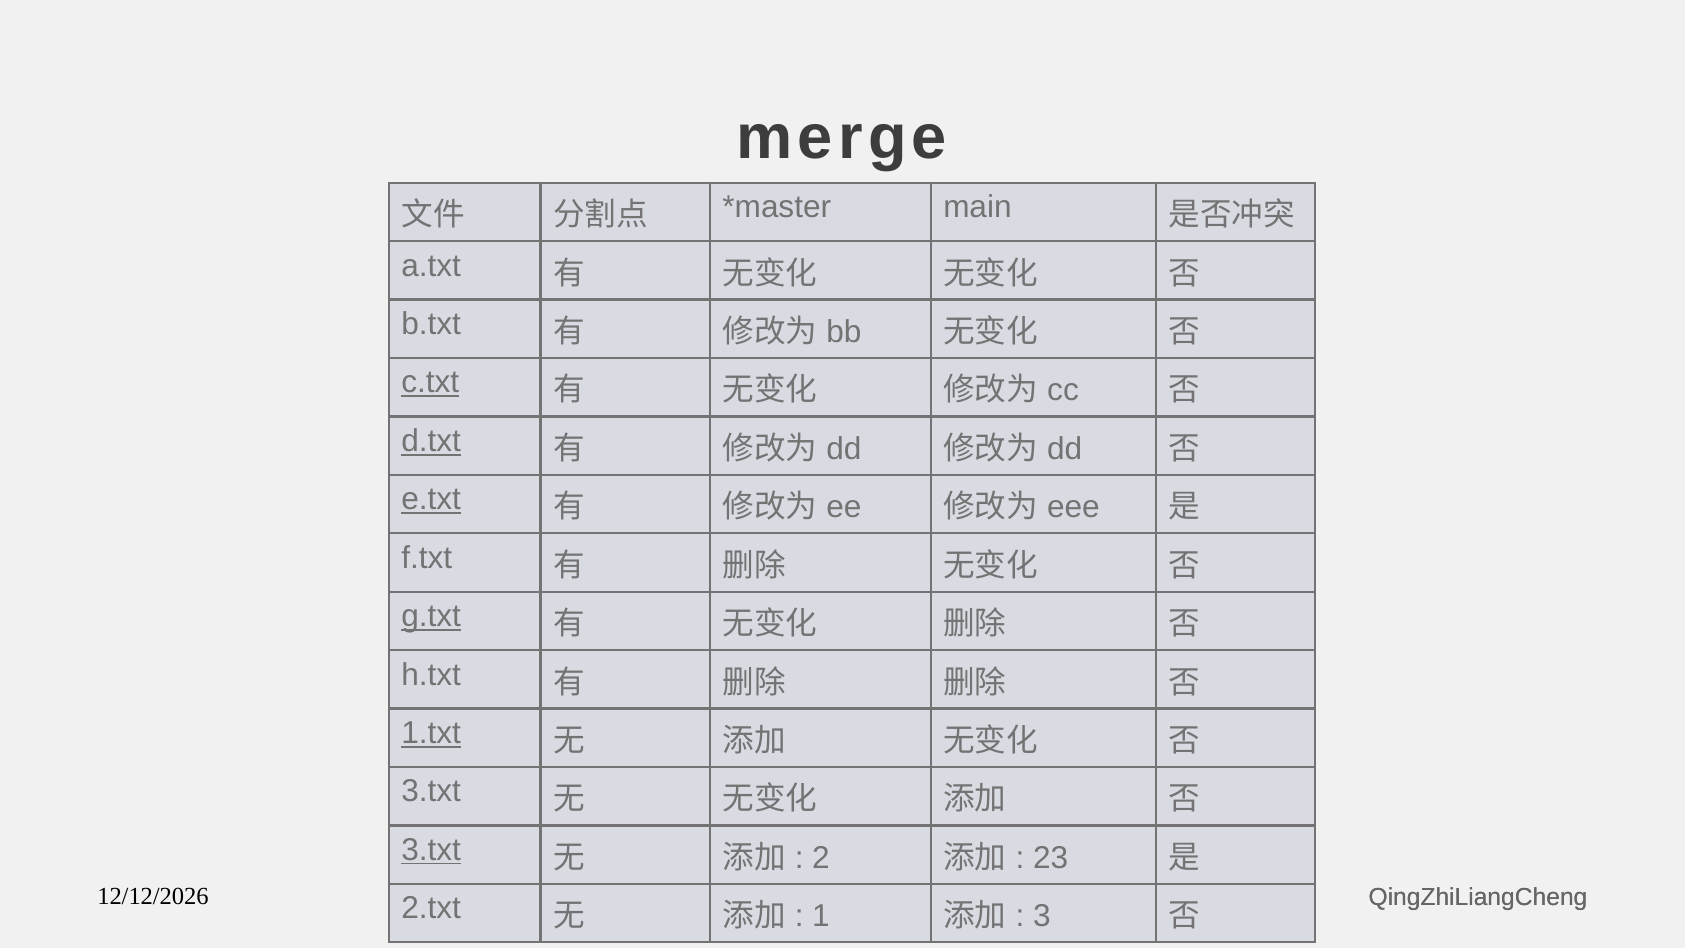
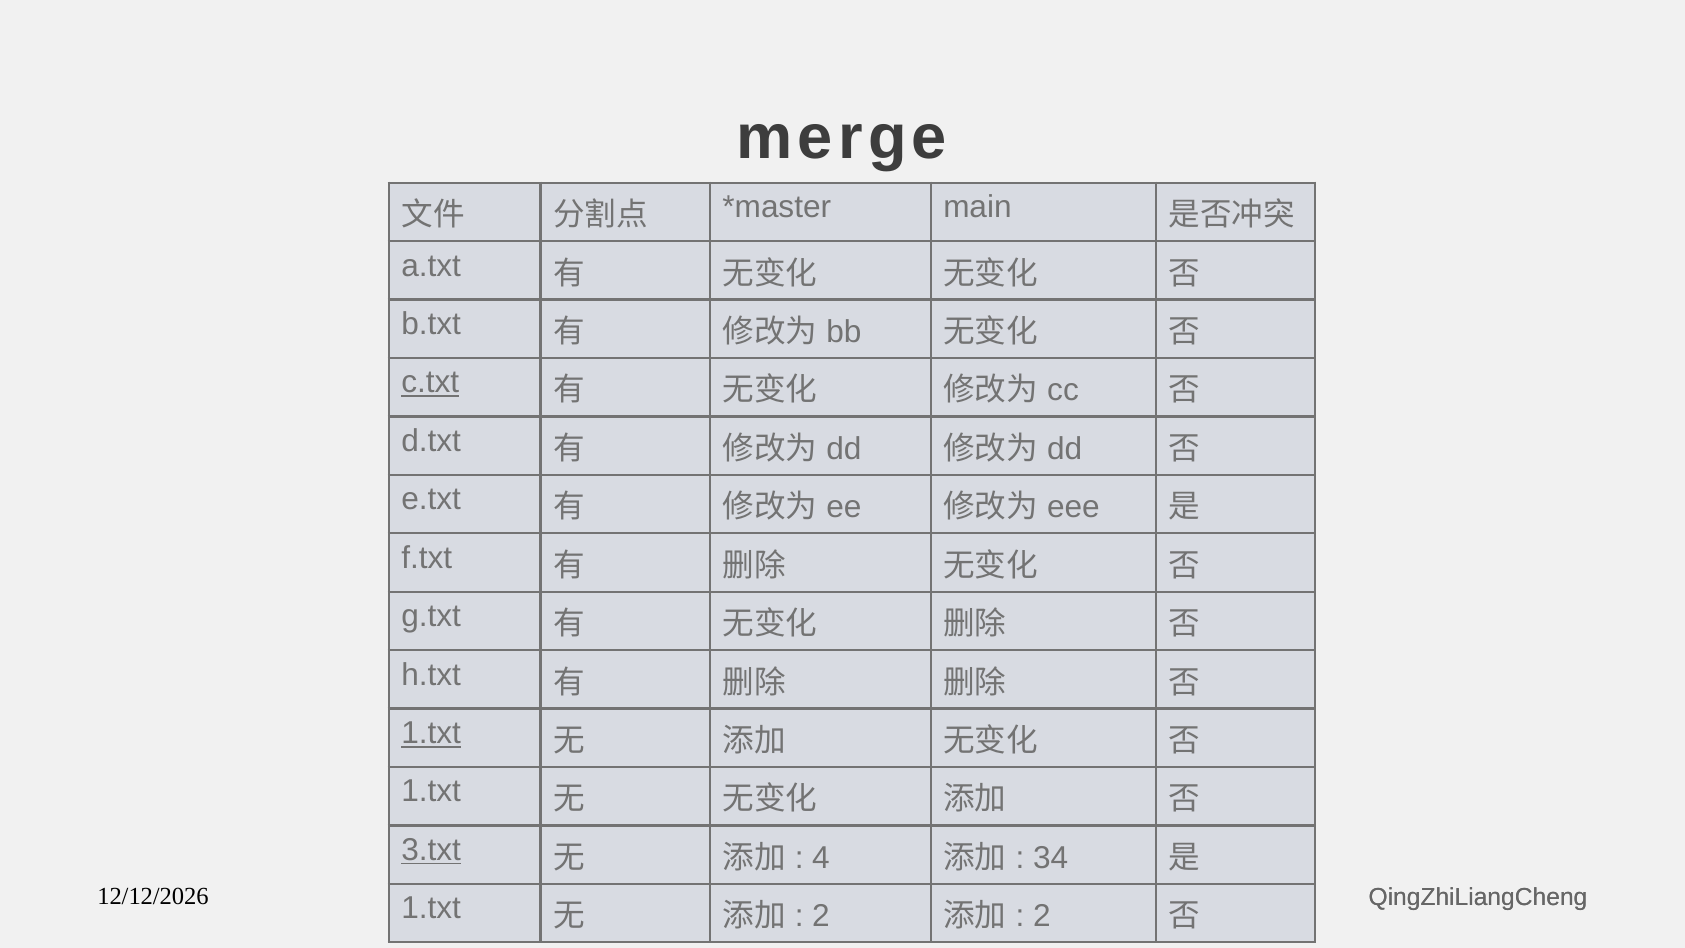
d.txt underline: present -> none
e.txt underline: present -> none
g.txt underline: present -> none
3.txt at (431, 791): 3.txt -> 1.txt
2: 2 -> 4
23: 23 -> 34
2.txt at (431, 908): 2.txt -> 1.txt
1 at (821, 916): 1 -> 2
3 at (1042, 916): 3 -> 2
